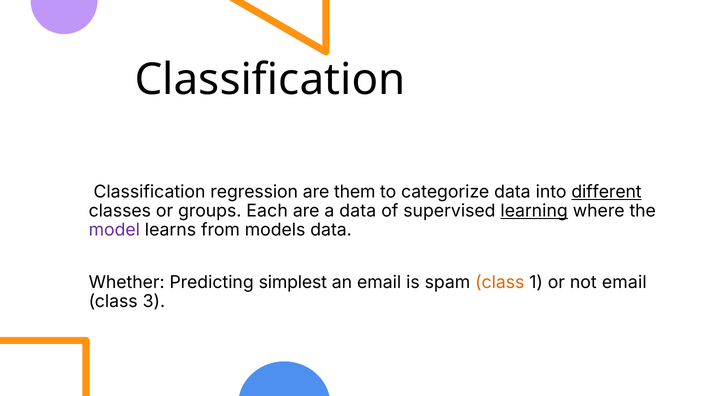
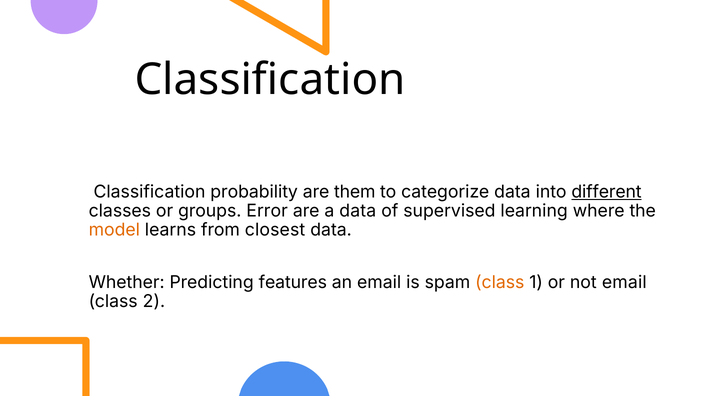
regression: regression -> probability
Each: Each -> Error
learning underline: present -> none
model colour: purple -> orange
models: models -> closest
simplest: simplest -> features
3: 3 -> 2
